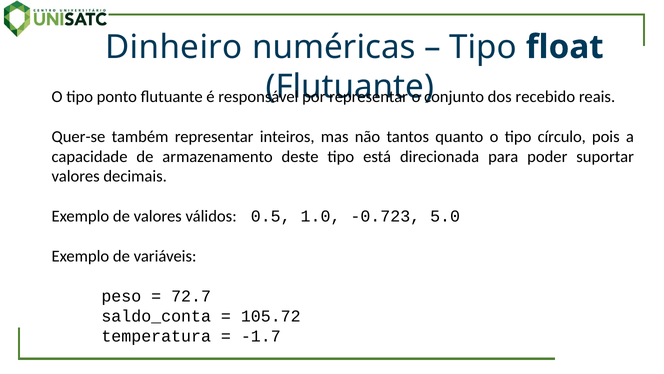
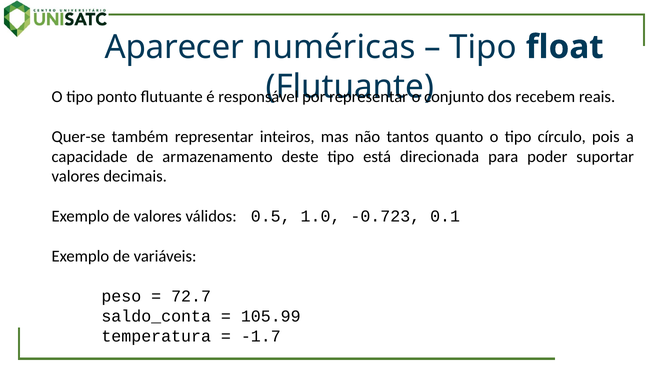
Dinheiro: Dinheiro -> Aparecer
recebido: recebido -> recebem
5.0: 5.0 -> 0.1
105.72: 105.72 -> 105.99
